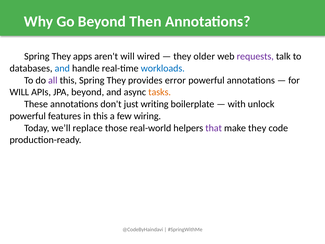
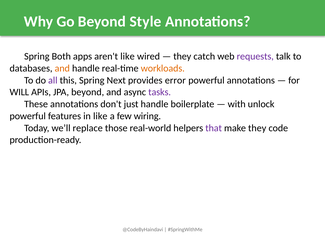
Then: Then -> Style
They at (61, 56): They -> Both
aren't will: will -> like
older: older -> catch
and at (62, 68) colour: blue -> orange
workloads colour: blue -> orange
Spring They: They -> Next
tasks colour: orange -> purple
just writing: writing -> handle
in this: this -> like
